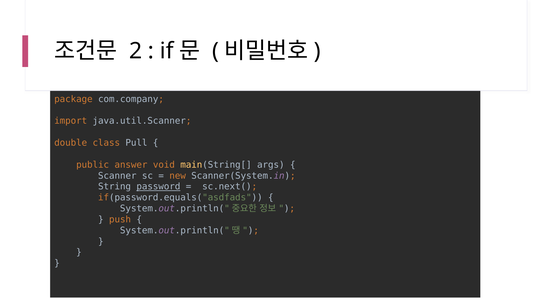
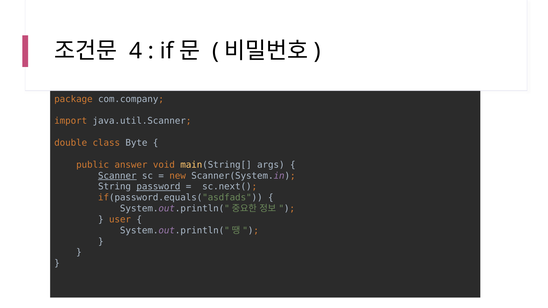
2: 2 -> 4
Pull: Pull -> Byte
Scanner underline: none -> present
push: push -> user
